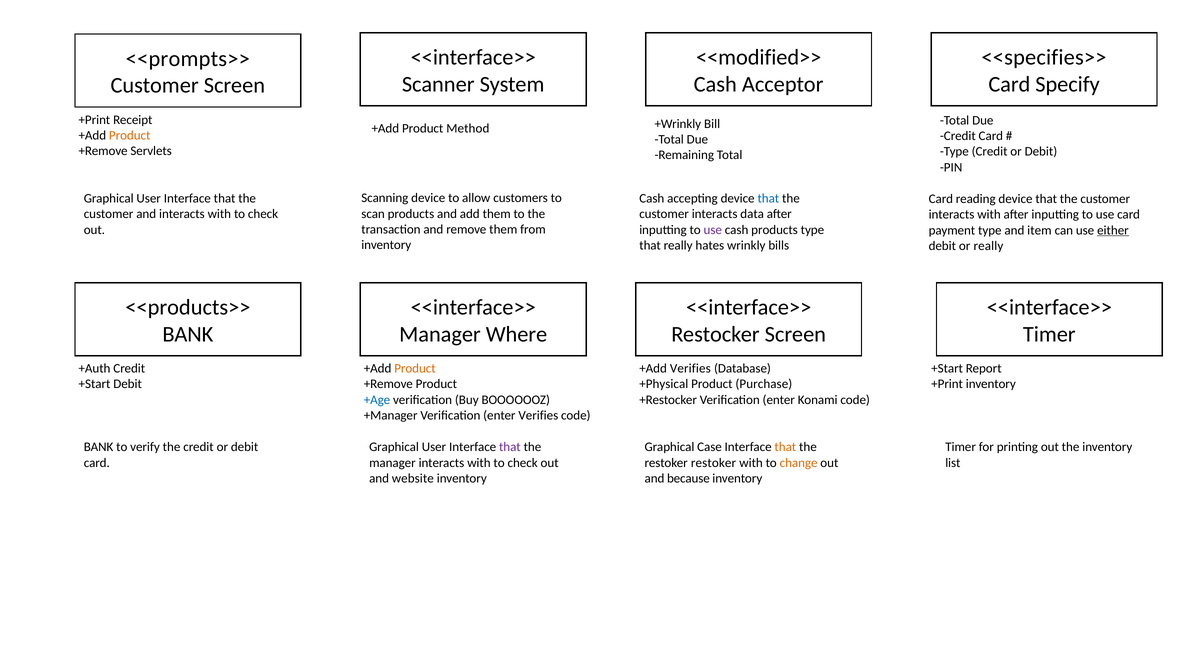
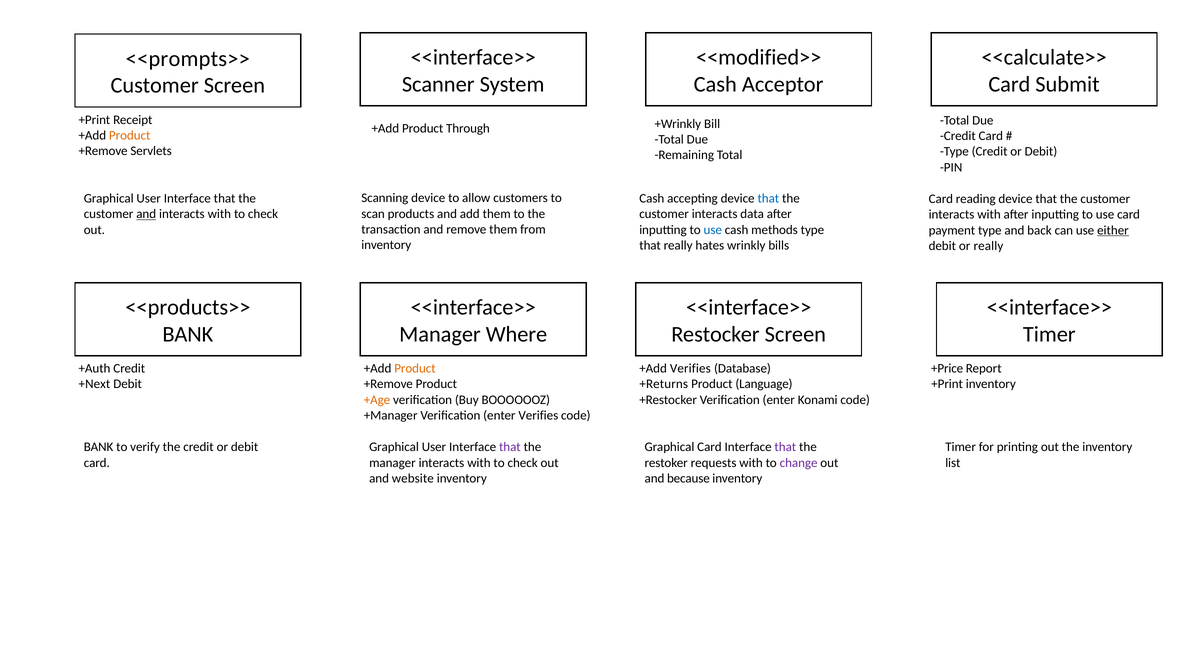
<<specifies>>: <<specifies>> -> <<calculate>>
Specify: Specify -> Submit
Method: Method -> Through
and at (146, 214) underline: none -> present
use at (713, 230) colour: purple -> blue
cash products: products -> methods
item: item -> back
+Start at (947, 368): +Start -> +Price
+Start at (95, 384): +Start -> +Next
+Physical: +Physical -> +Returns
Purchase: Purchase -> Language
+Age colour: blue -> orange
Graphical Case: Case -> Card
that at (785, 447) colour: orange -> purple
restoker restoker: restoker -> requests
change colour: orange -> purple
